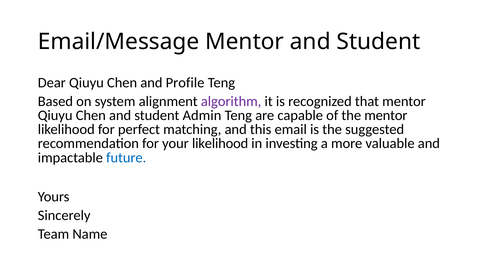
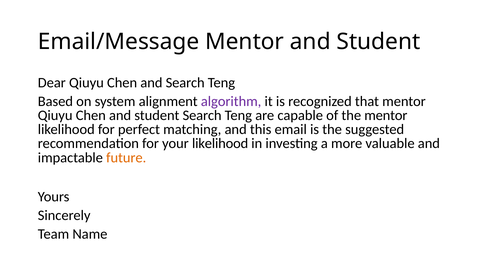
and Profile: Profile -> Search
student Admin: Admin -> Search
future colour: blue -> orange
